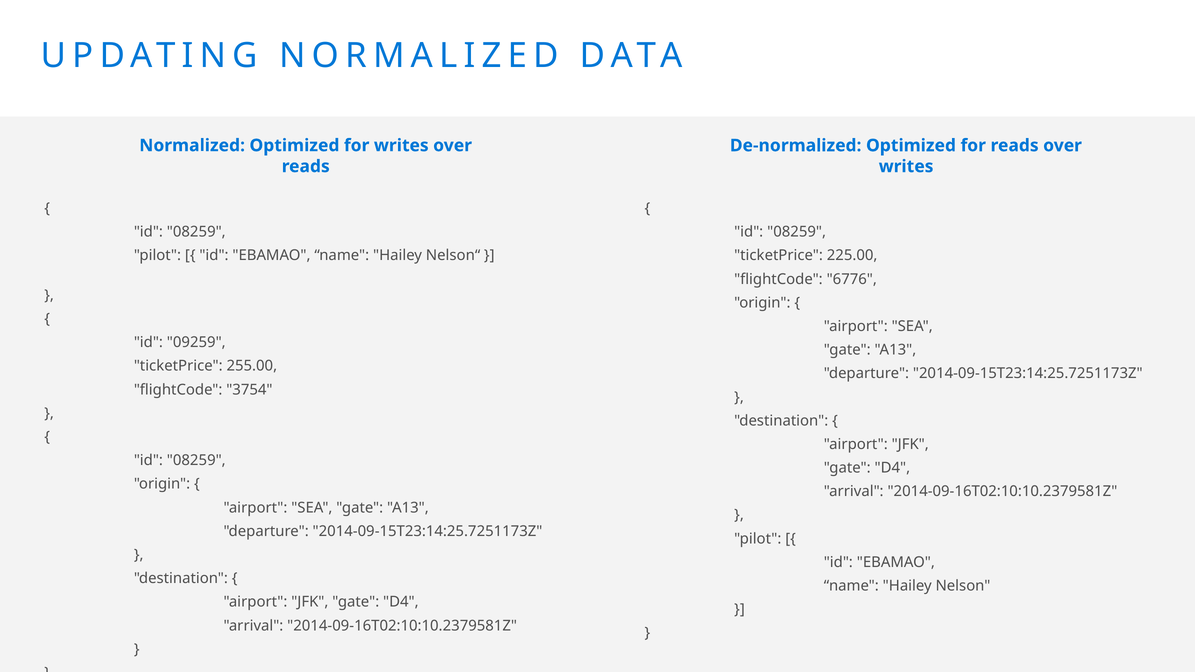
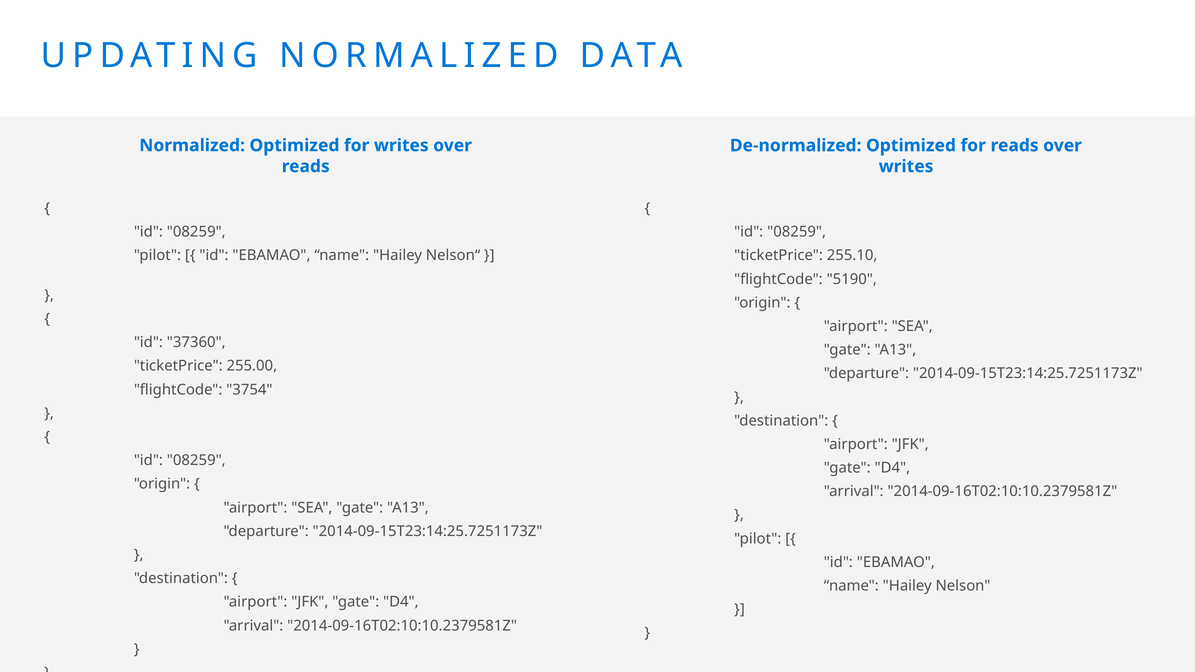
225.00: 225.00 -> 255.10
6776: 6776 -> 5190
09259: 09259 -> 37360
